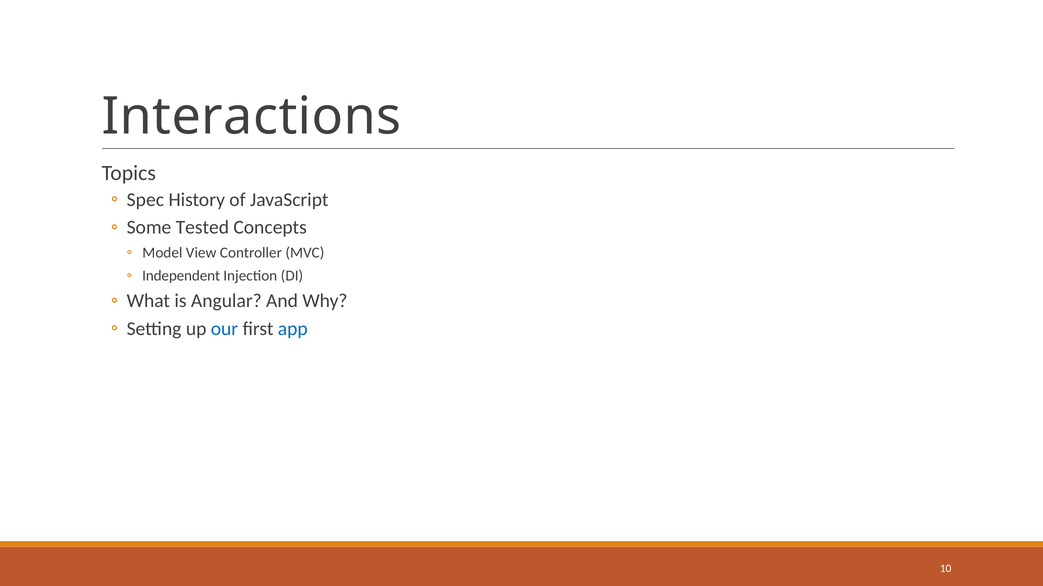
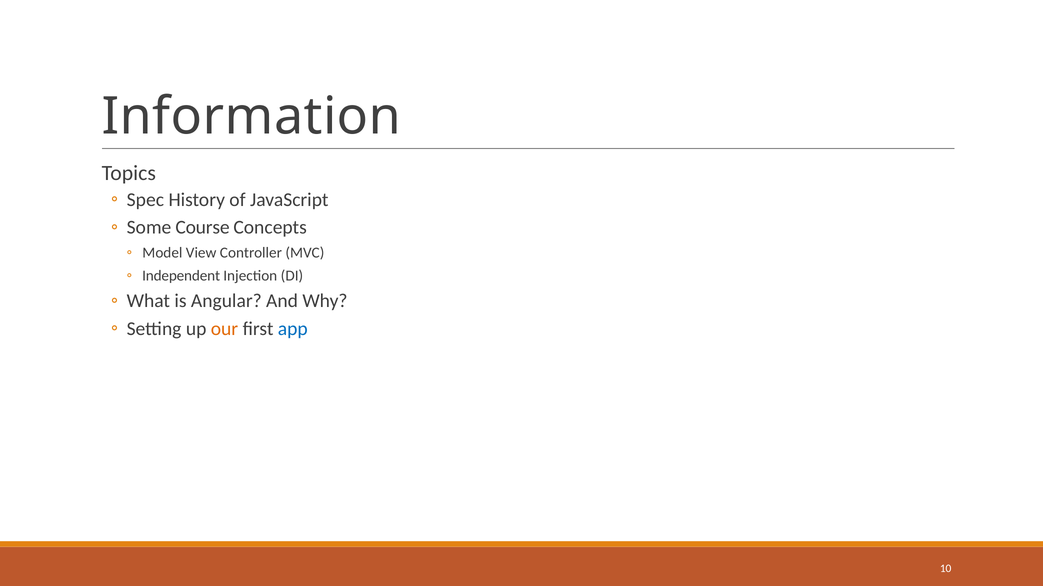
Interactions: Interactions -> Information
Tested: Tested -> Course
our colour: blue -> orange
